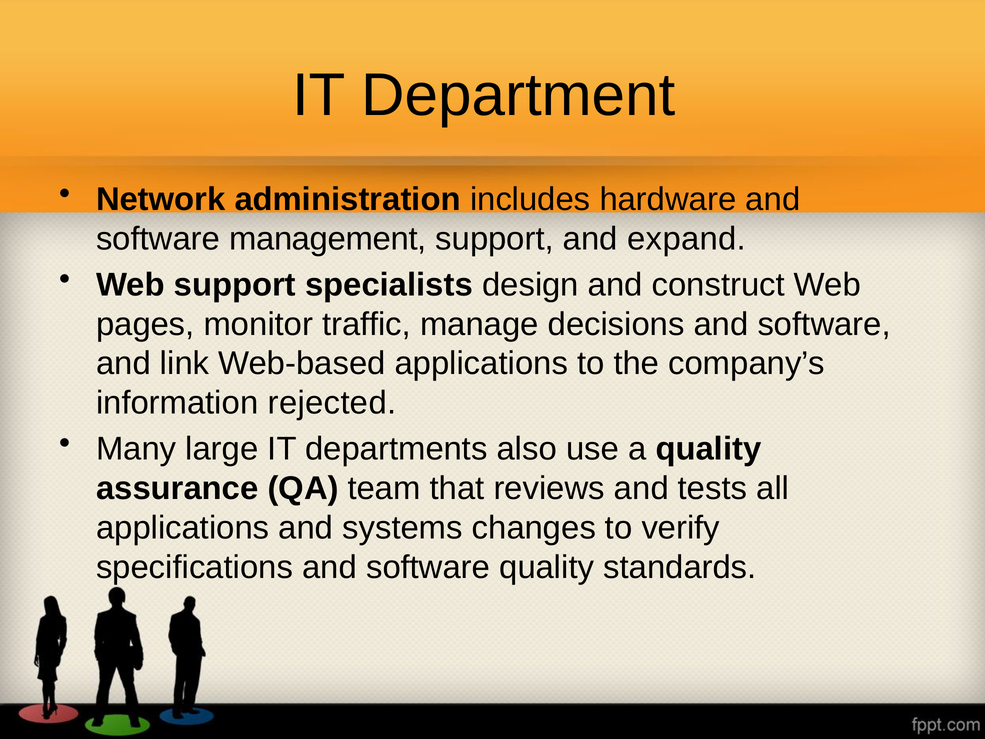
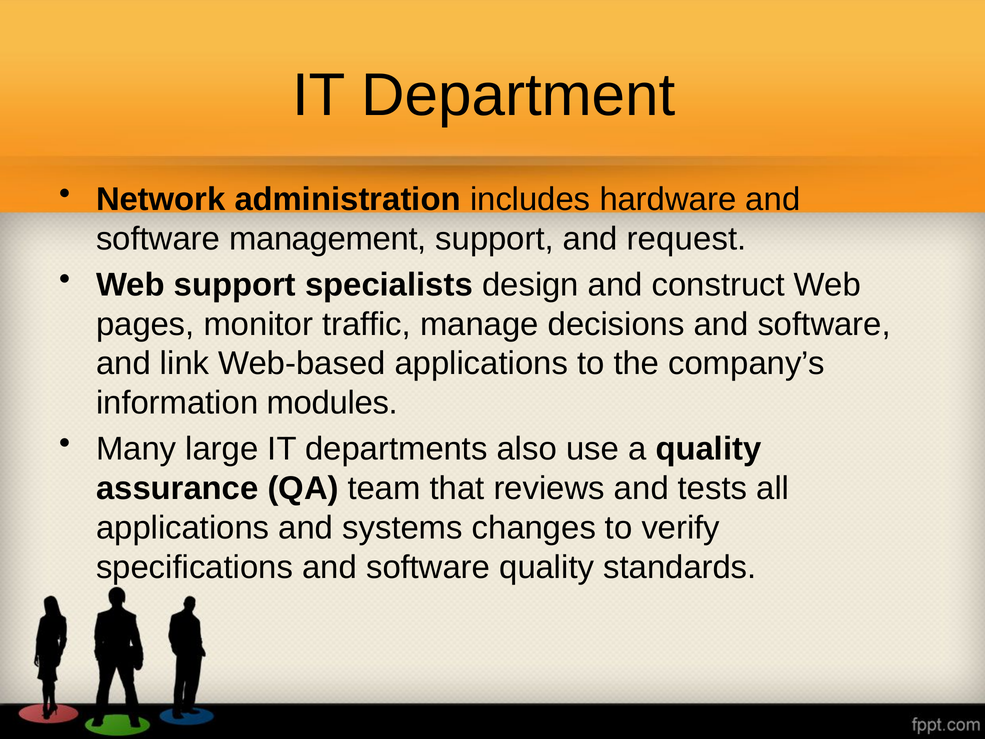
expand: expand -> request
rejected: rejected -> modules
